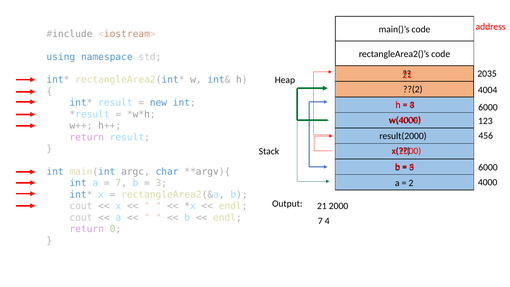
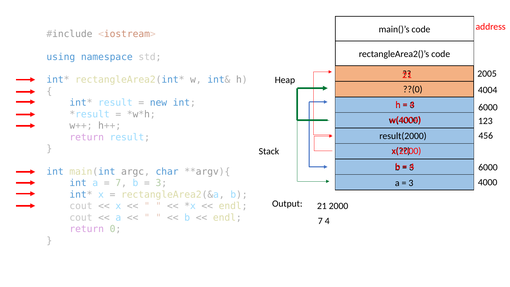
2035: 2035 -> 2005
??(2: ??(2 -> ??(0
2 at (411, 183): 2 -> 3
